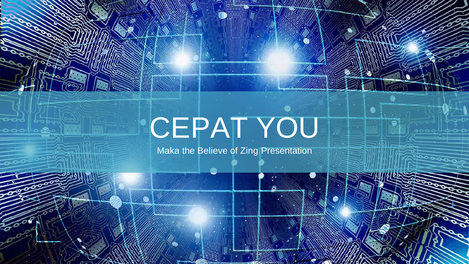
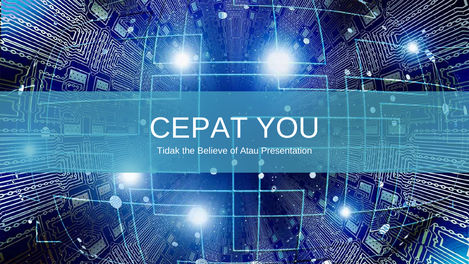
Maka: Maka -> Tidak
Zing: Zing -> Atau
